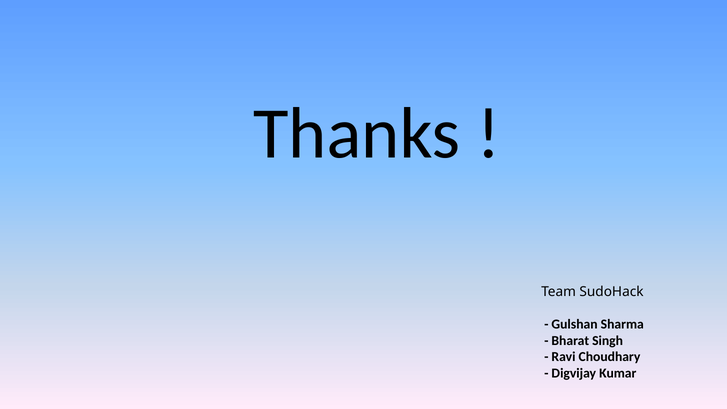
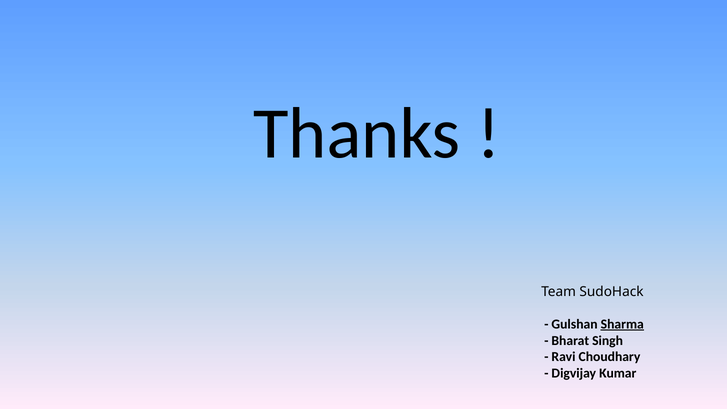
Sharma underline: none -> present
